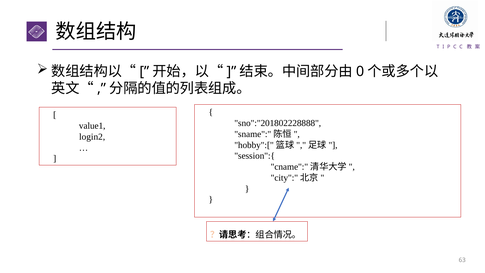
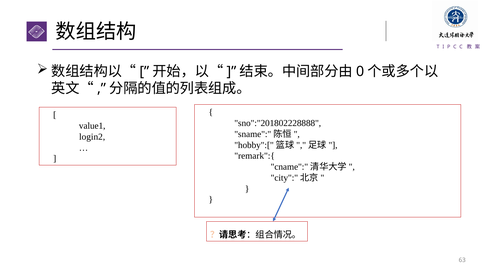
session":{: session":{ -> remark":{
